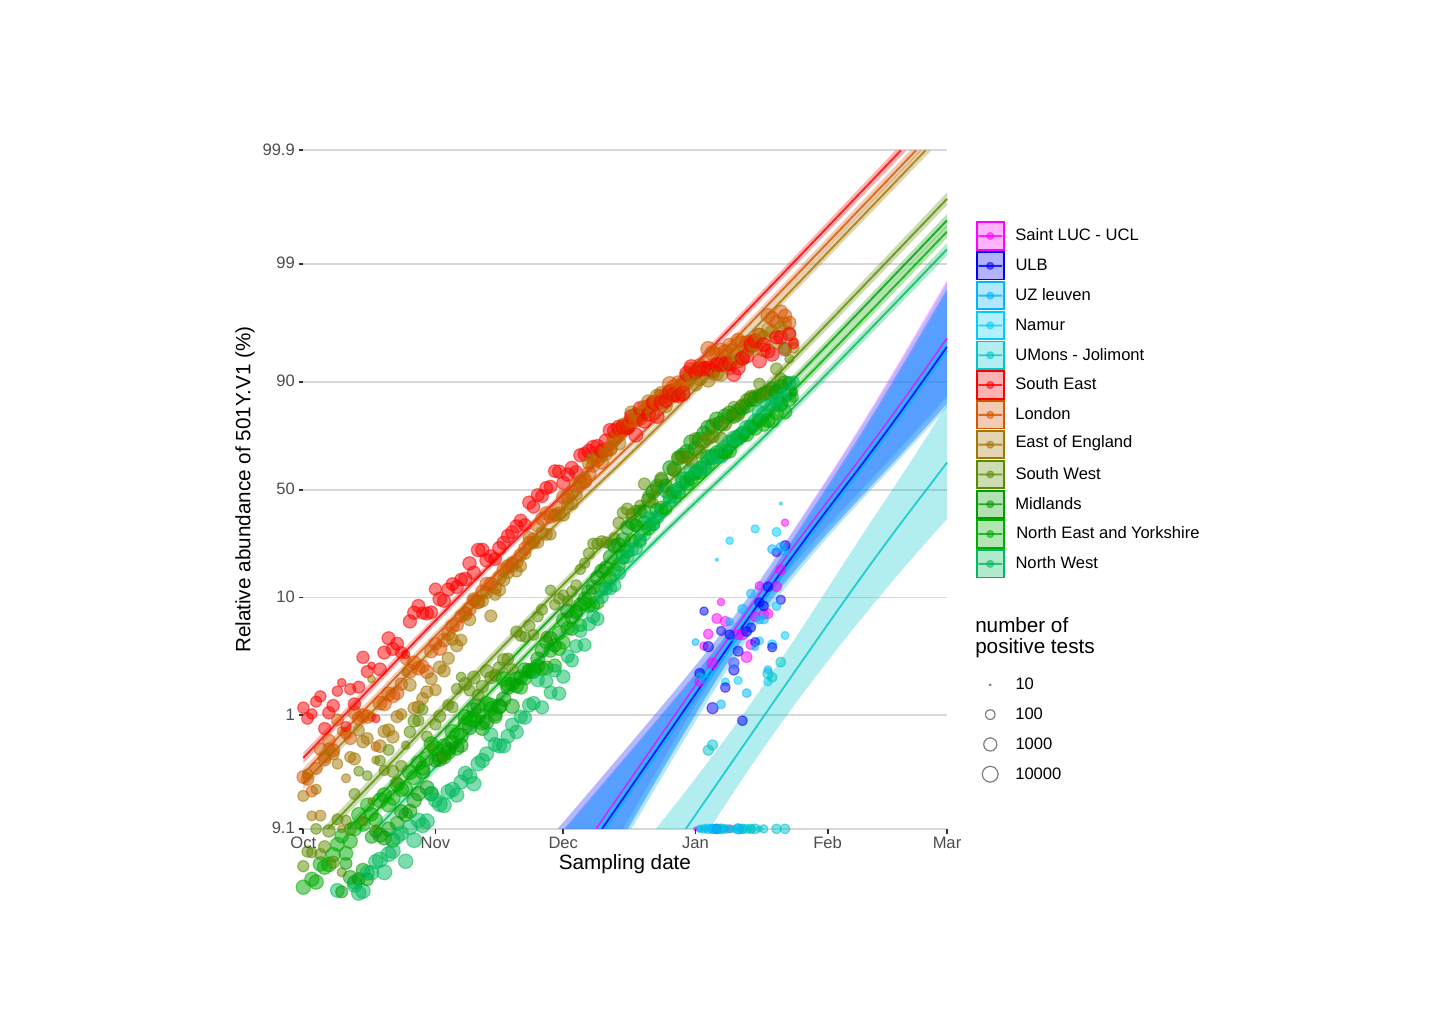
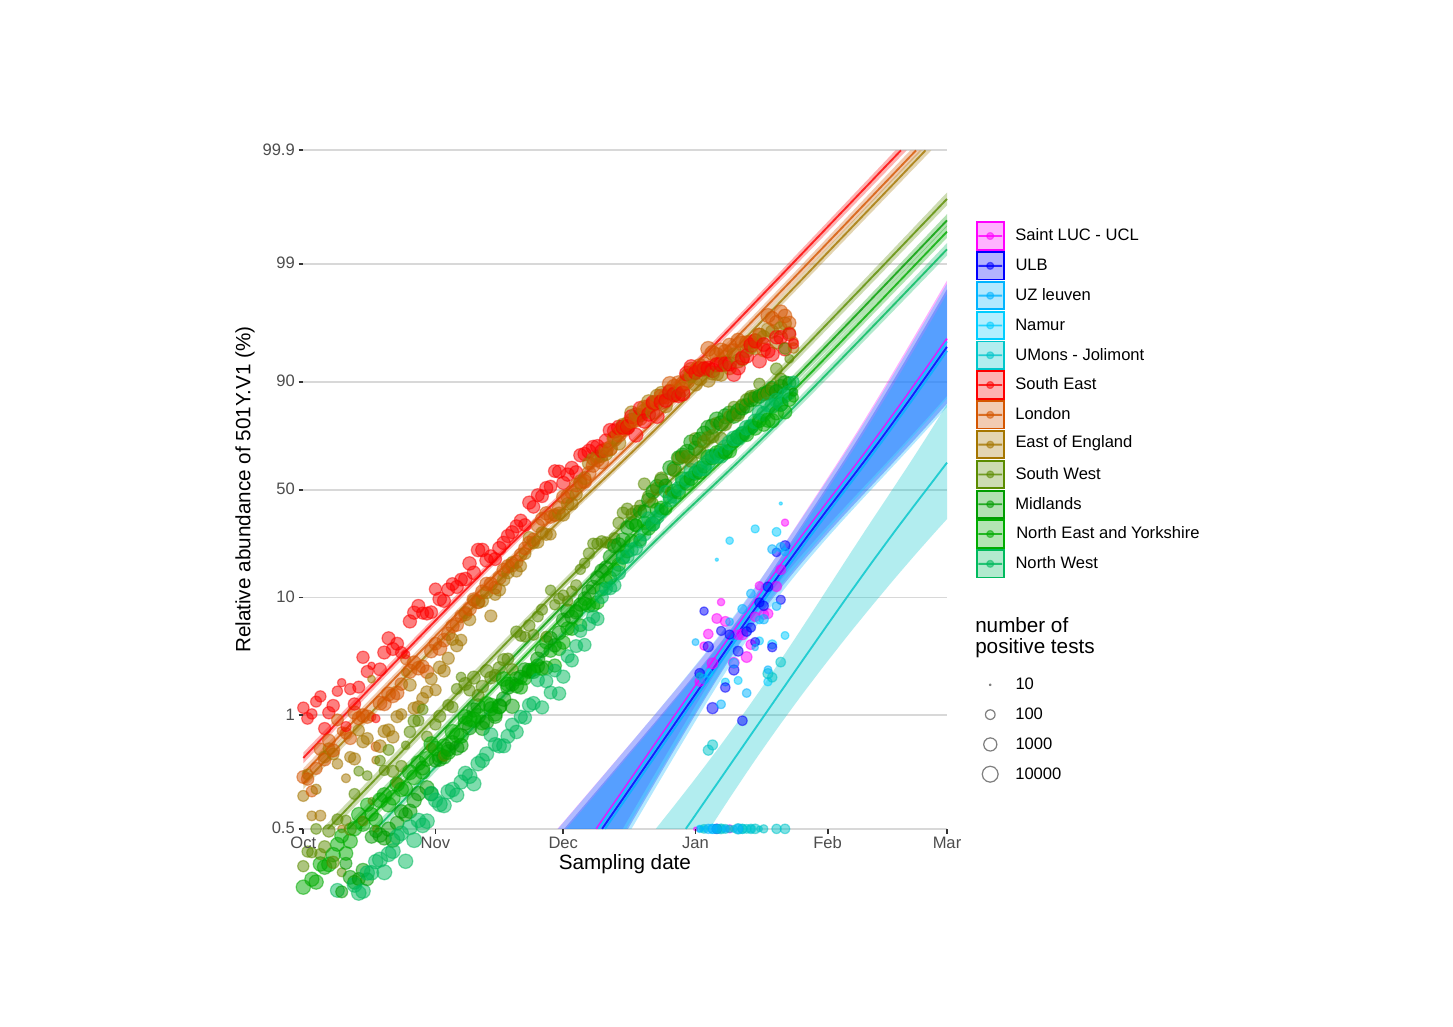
9.1: 9.1 -> 0.5
